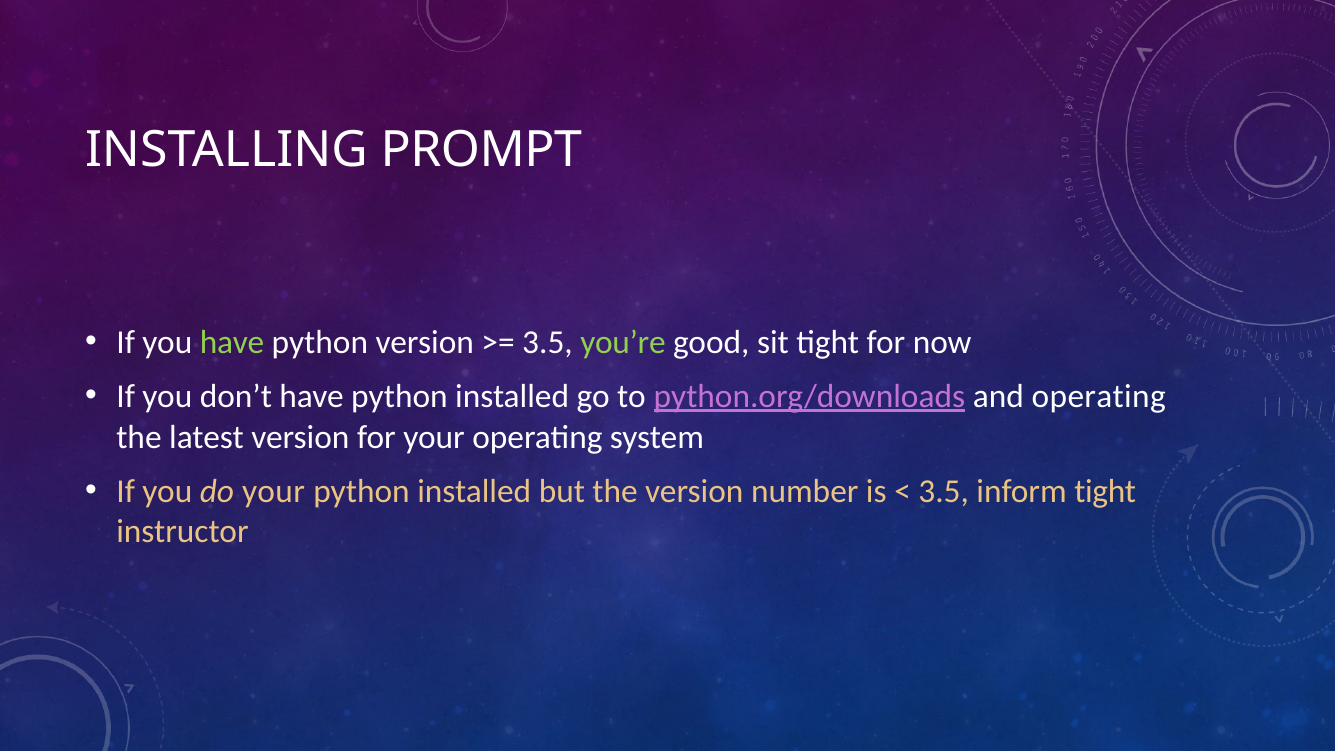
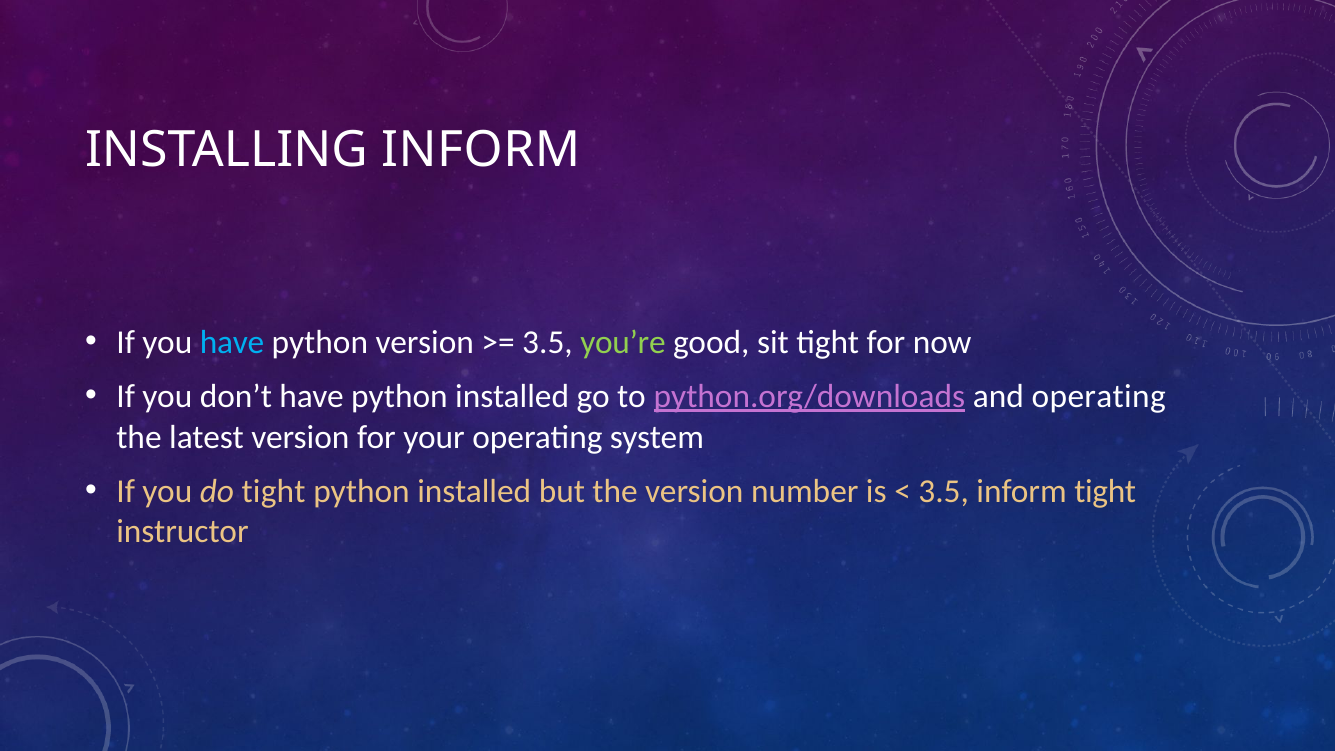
INSTALLING PROMPT: PROMPT -> INFORM
have at (232, 342) colour: light green -> light blue
do your: your -> tight
